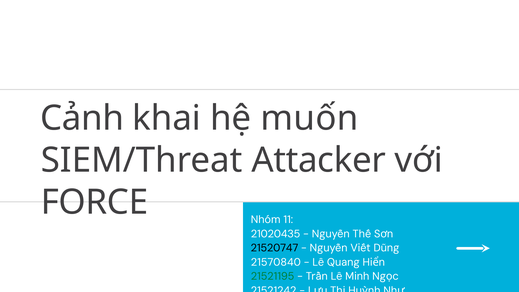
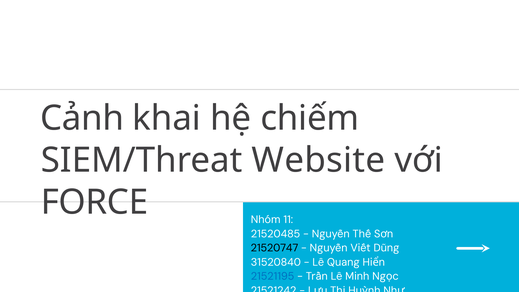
muốn: muốn -> chiếm
Attacker: Attacker -> Website
21020435: 21020435 -> 21520485
21570840: 21570840 -> 31520840
21521195 colour: green -> blue
